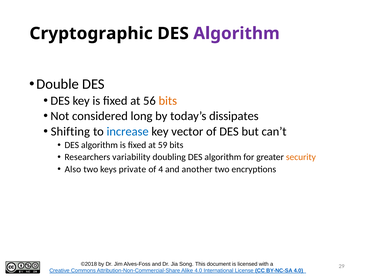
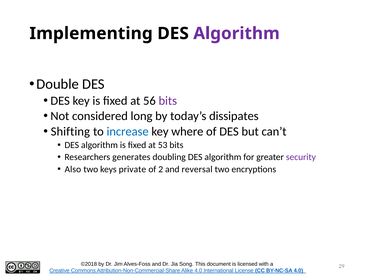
Cryptographic: Cryptographic -> Implementing
bits at (168, 101) colour: orange -> purple
vector: vector -> where
59: 59 -> 53
variability: variability -> generates
security colour: orange -> purple
4: 4 -> 2
another: another -> reversal
